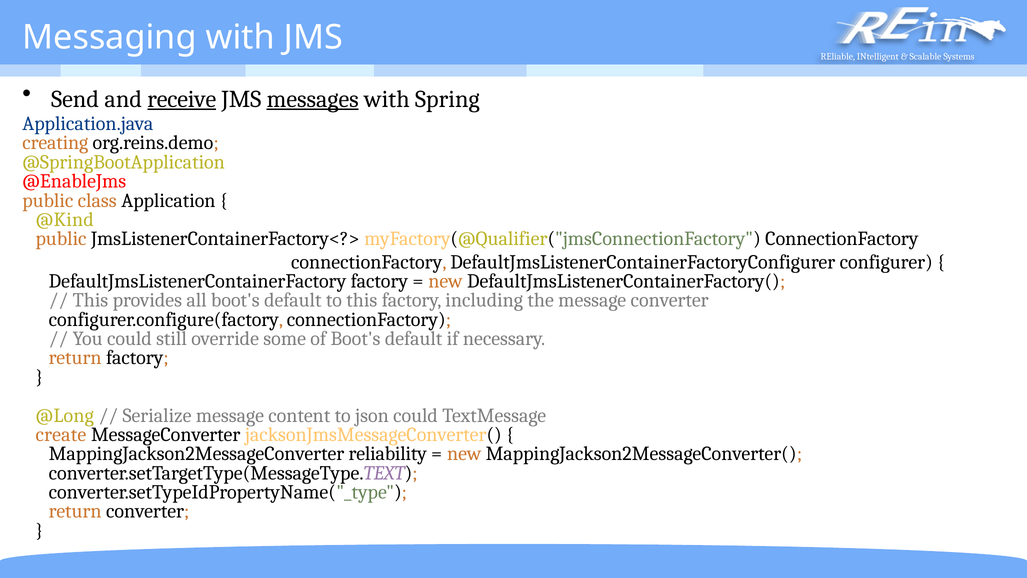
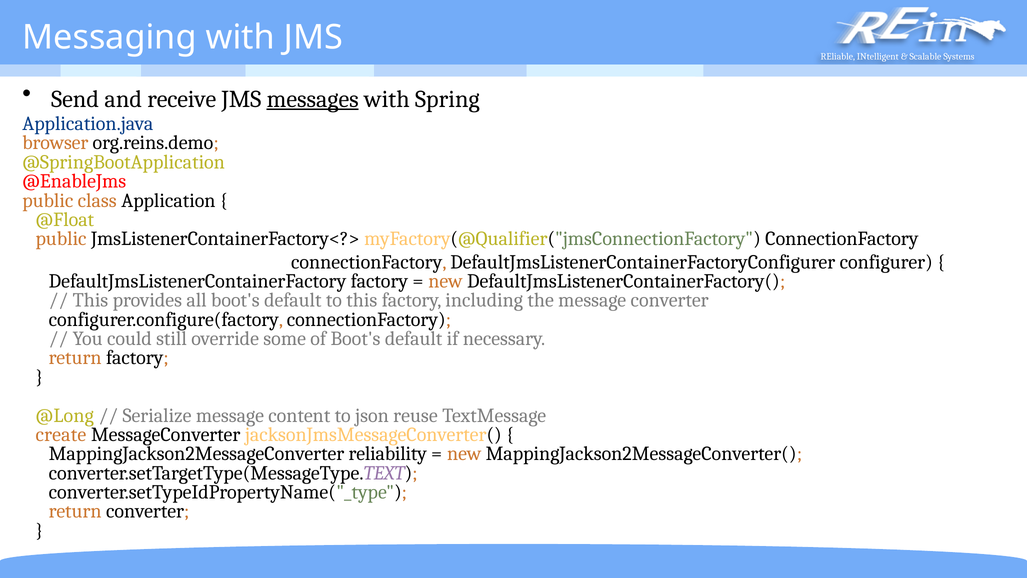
receive underline: present -> none
creating: creating -> browser
@Kind: @Kind -> @Float
json could: could -> reuse
